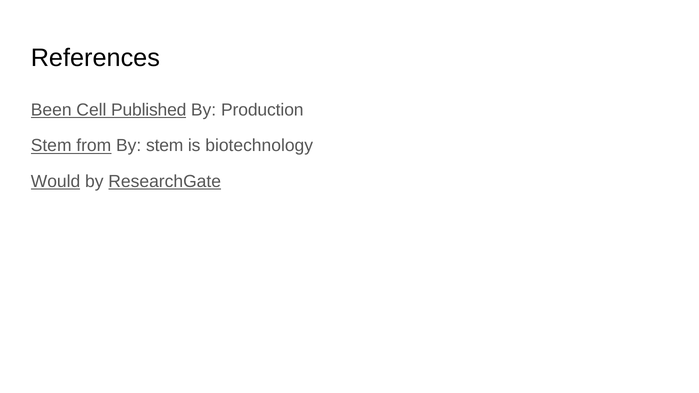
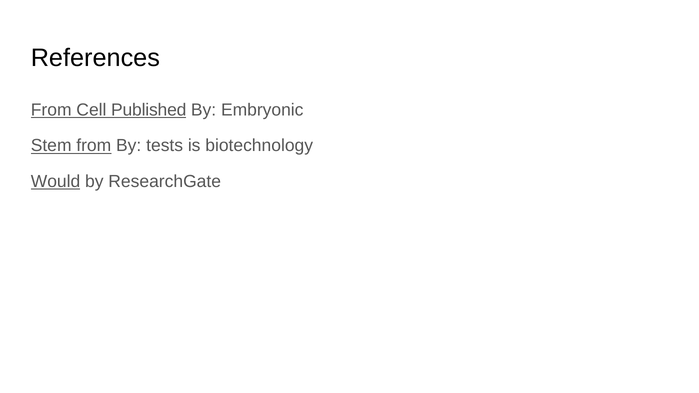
Been at (51, 110): Been -> From
Production: Production -> Embryonic
By stem: stem -> tests
ResearchGate underline: present -> none
